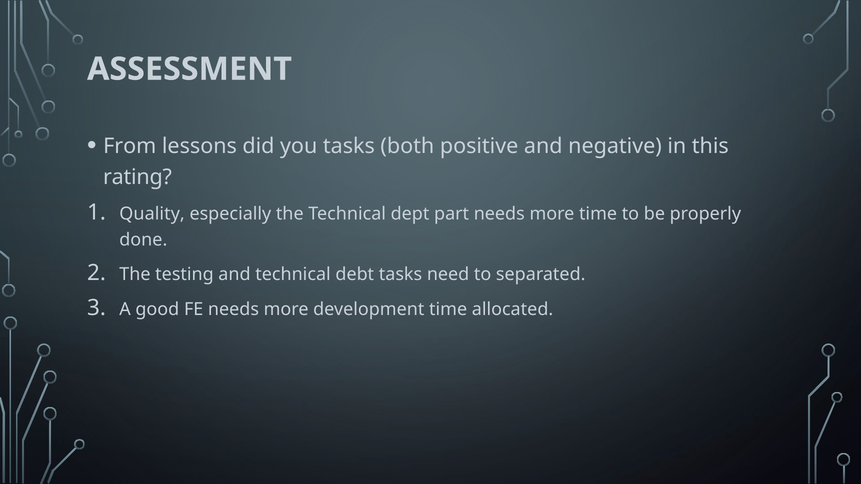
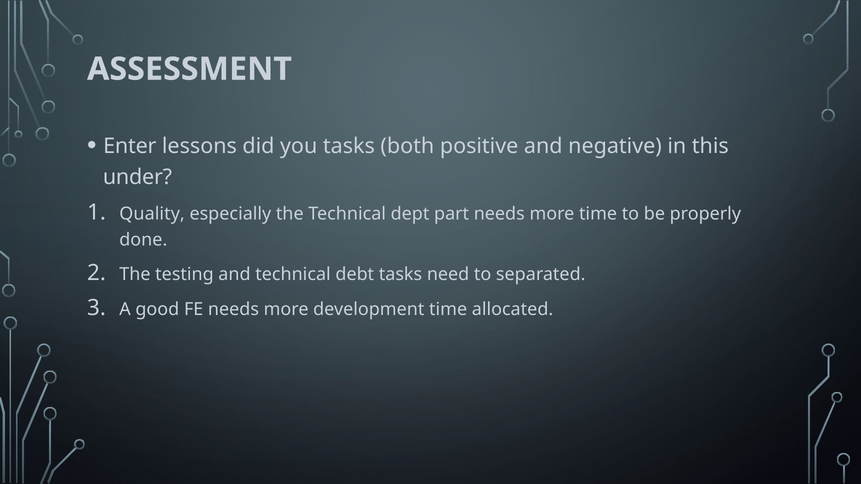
From: From -> Enter
rating: rating -> under
